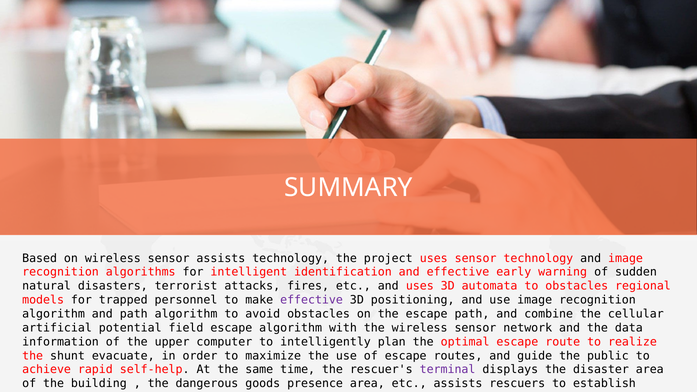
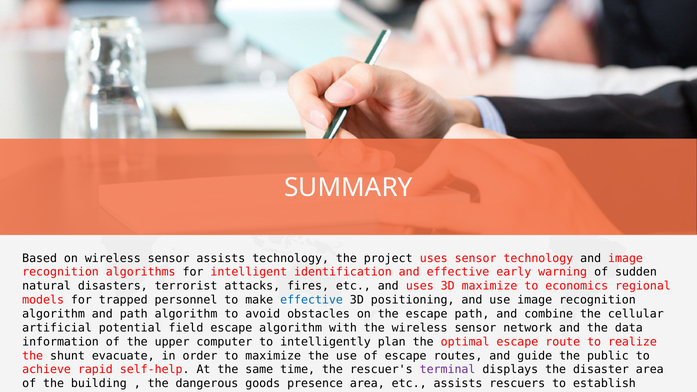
3D automata: automata -> maximize
to obstacles: obstacles -> economics
effective at (312, 300) colour: purple -> blue
